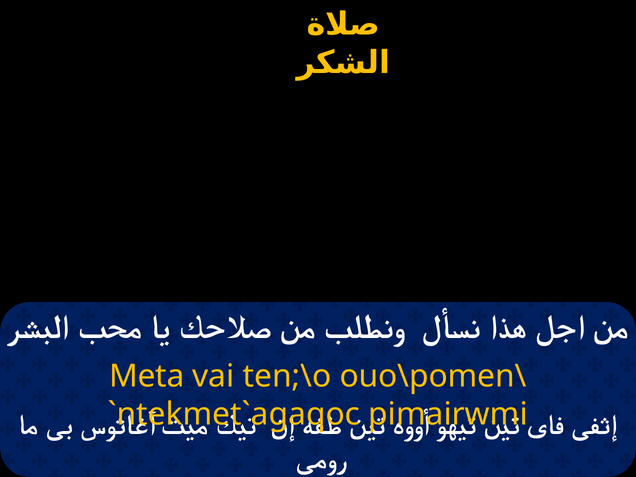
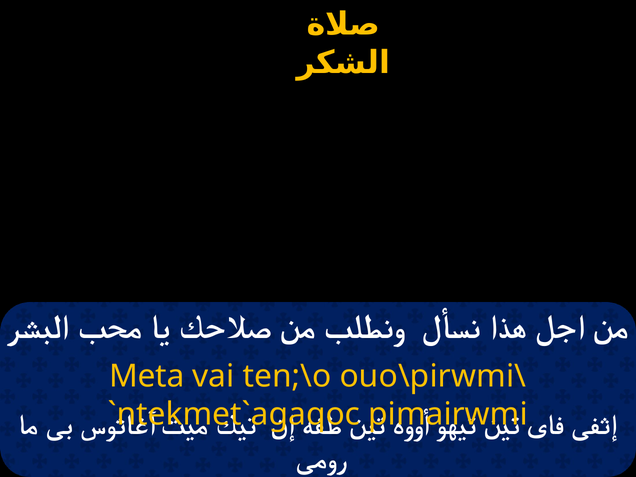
ouo\pomen\: ouo\pomen\ -> ouo\pirwmi\
